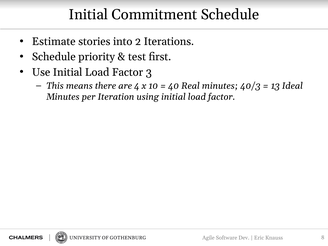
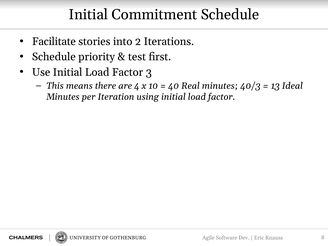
Estimate: Estimate -> Facilitate
